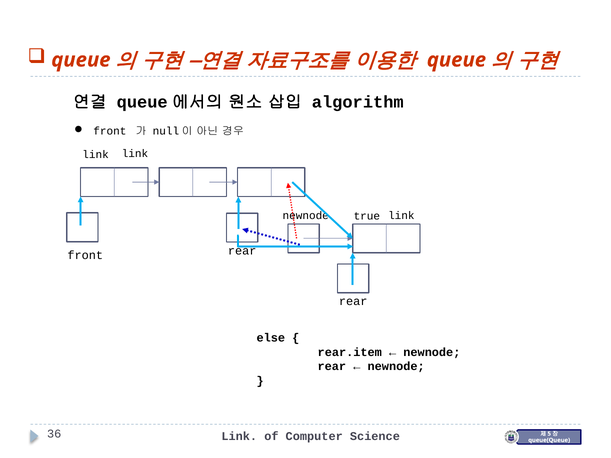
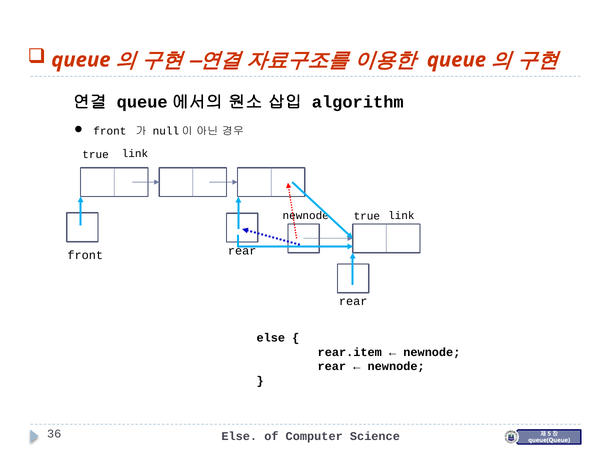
link at (96, 154): link -> true
Link at (239, 436): Link -> Else
